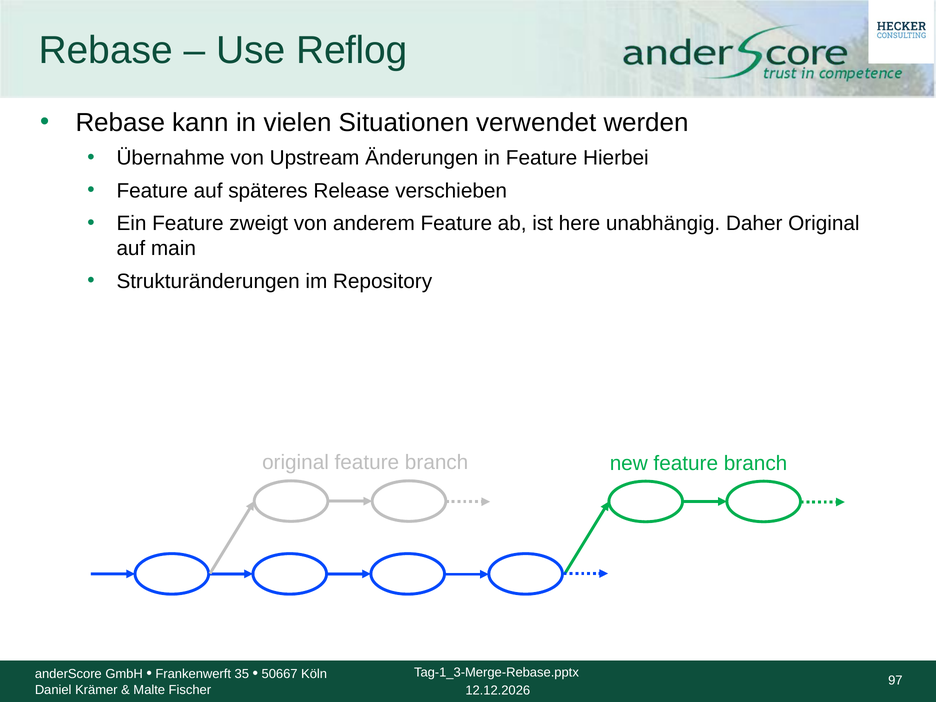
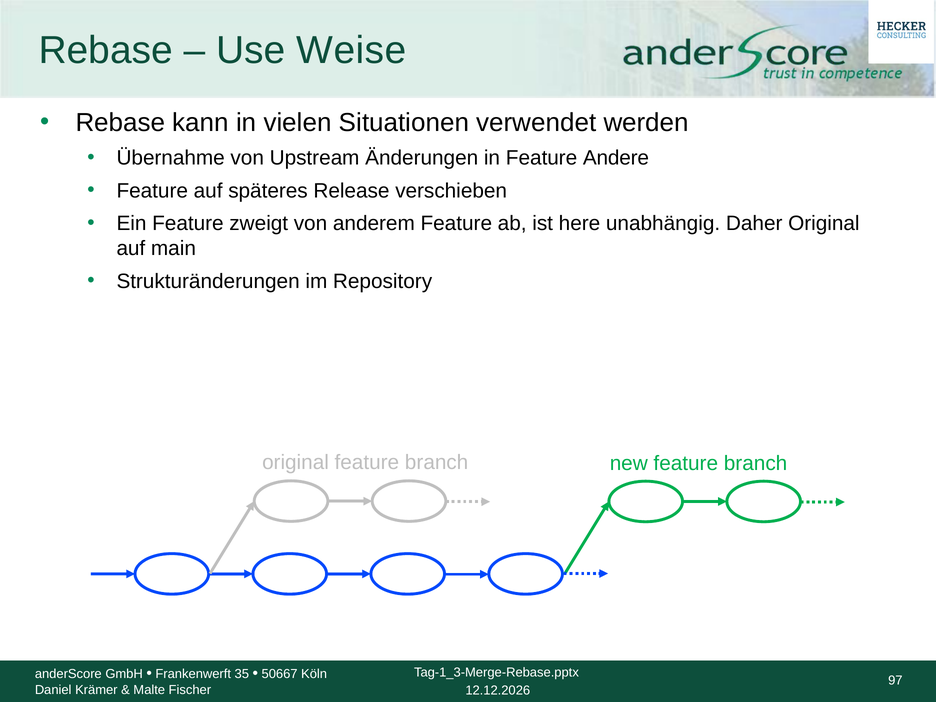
Reflog: Reflog -> Weise
Hierbei: Hierbei -> Andere
